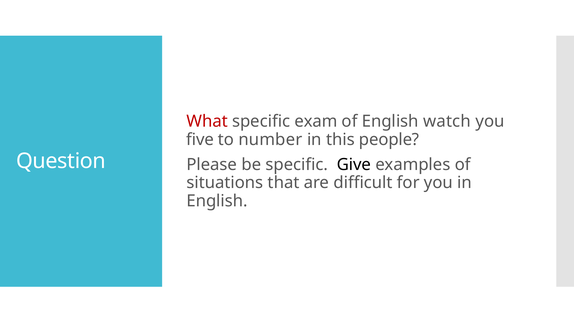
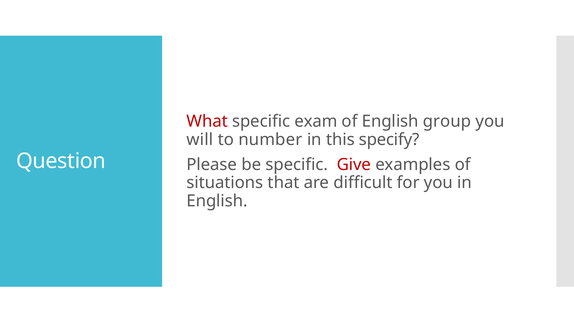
watch: watch -> group
five: five -> will
people: people -> specify
Give colour: black -> red
